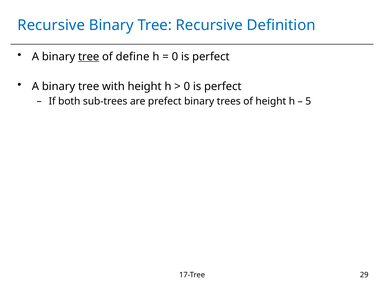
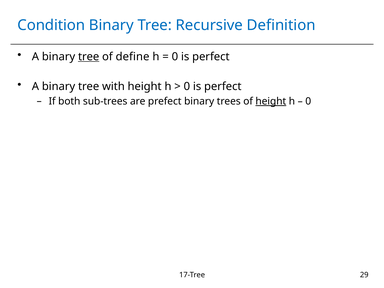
Recursive at (51, 25): Recursive -> Condition
height at (271, 101) underline: none -> present
5 at (308, 101): 5 -> 0
